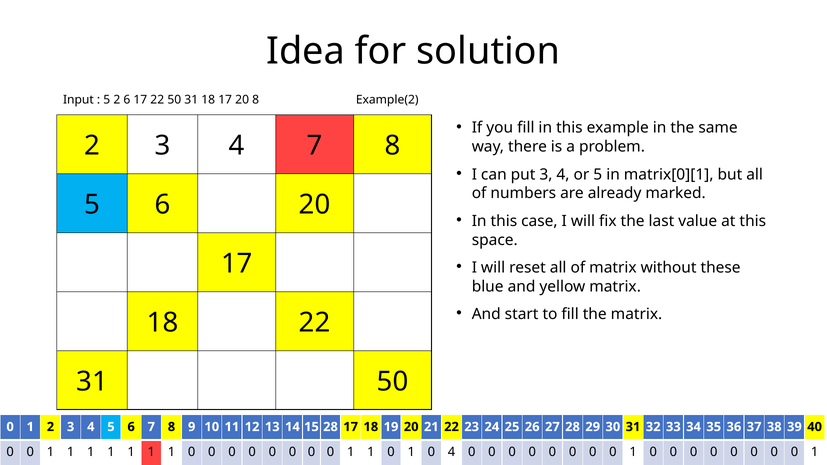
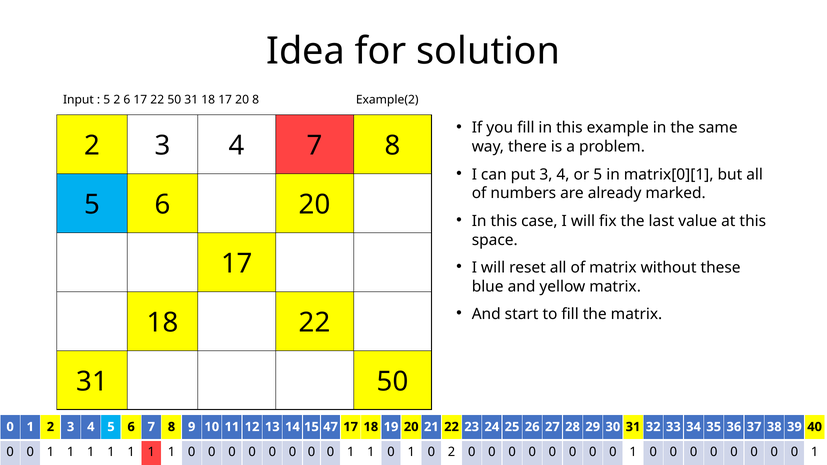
15 28: 28 -> 47
0 4: 4 -> 2
